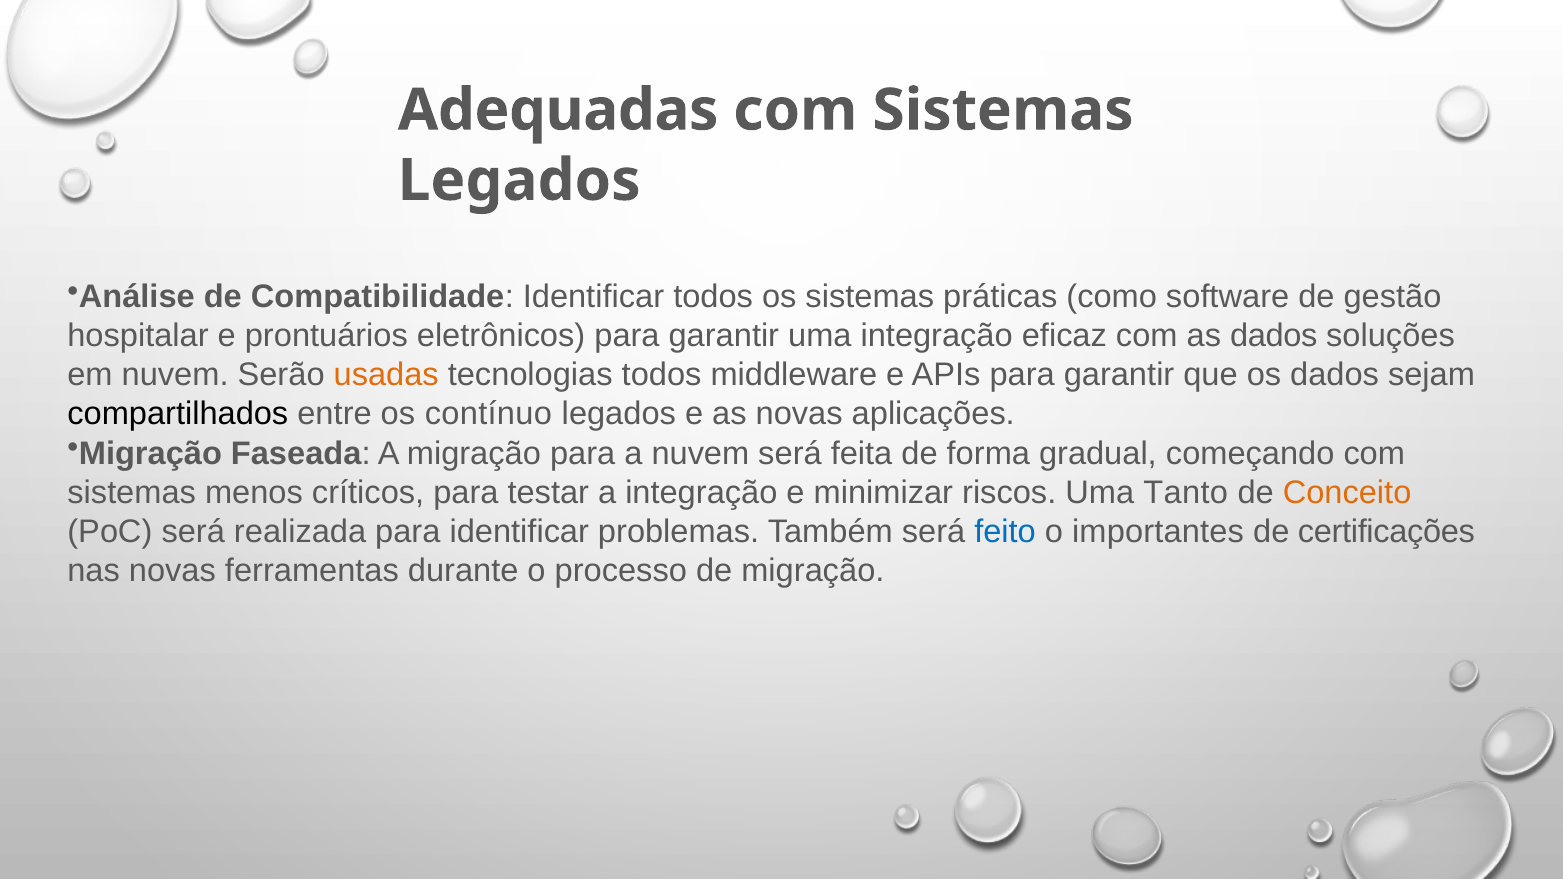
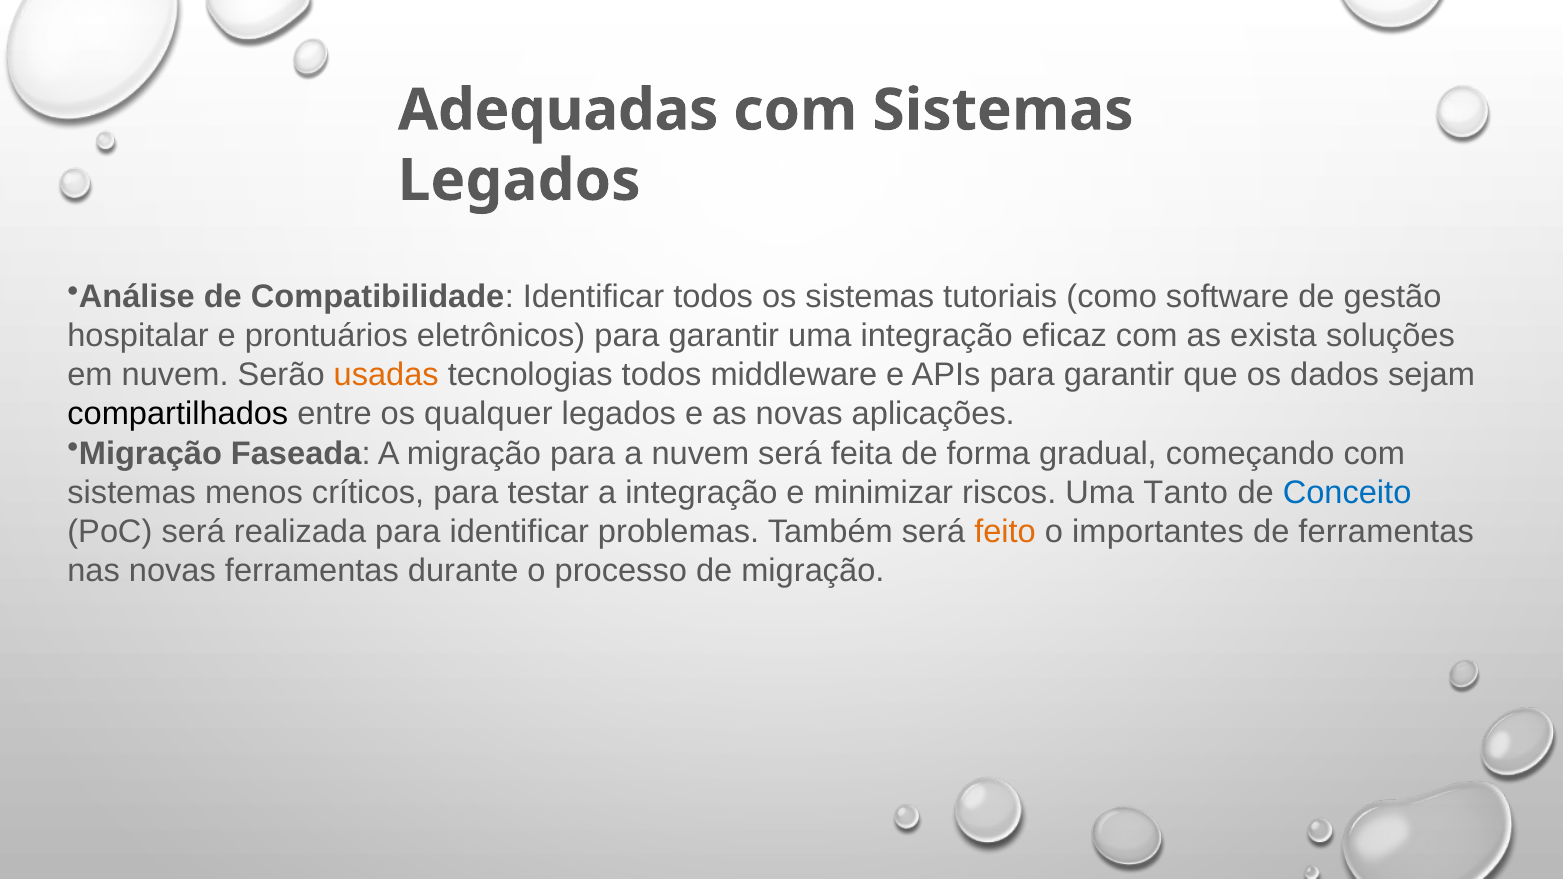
práticas: práticas -> tutoriais
as dados: dados -> exista
contínuo: contínuo -> qualquer
Conceito colour: orange -> blue
feito colour: blue -> orange
de certificações: certificações -> ferramentas
